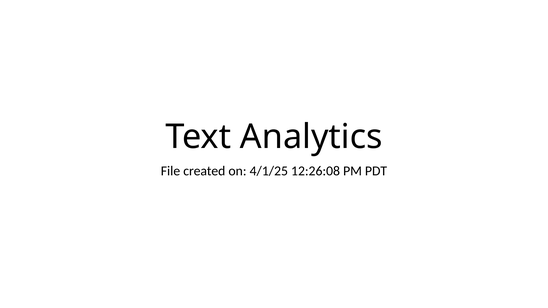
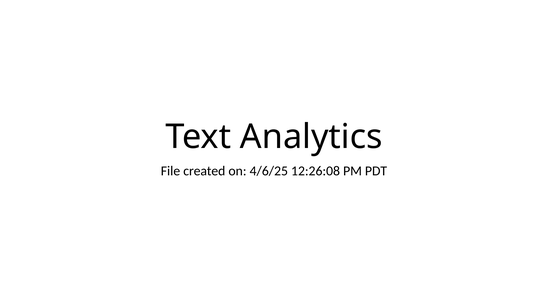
4/1/25: 4/1/25 -> 4/6/25
